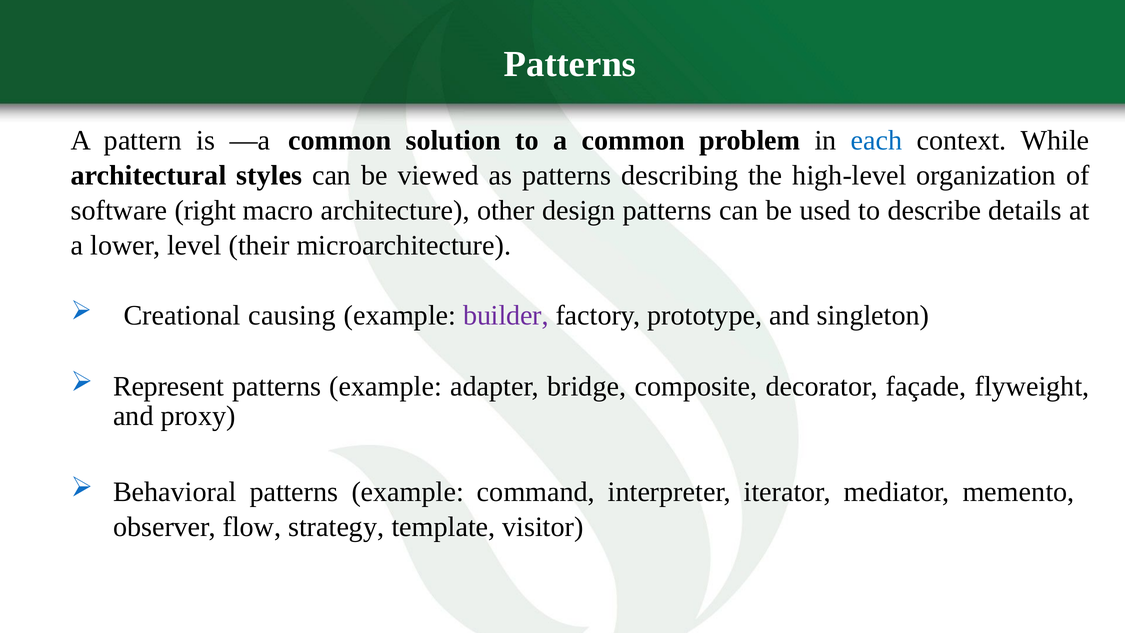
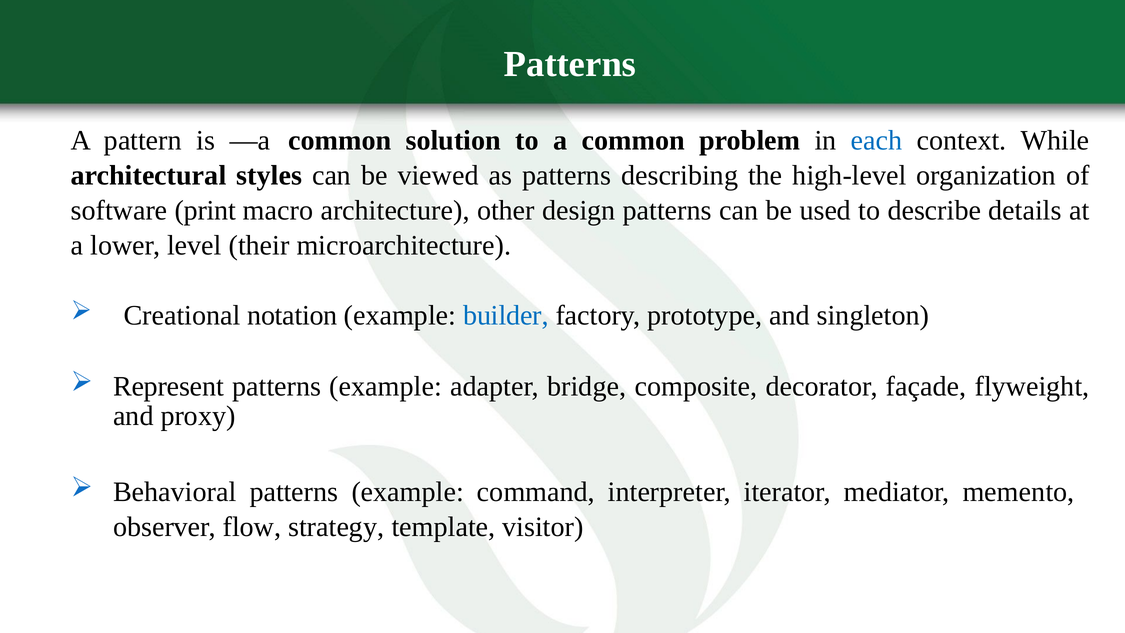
right: right -> print
causing: causing -> notation
builder colour: purple -> blue
